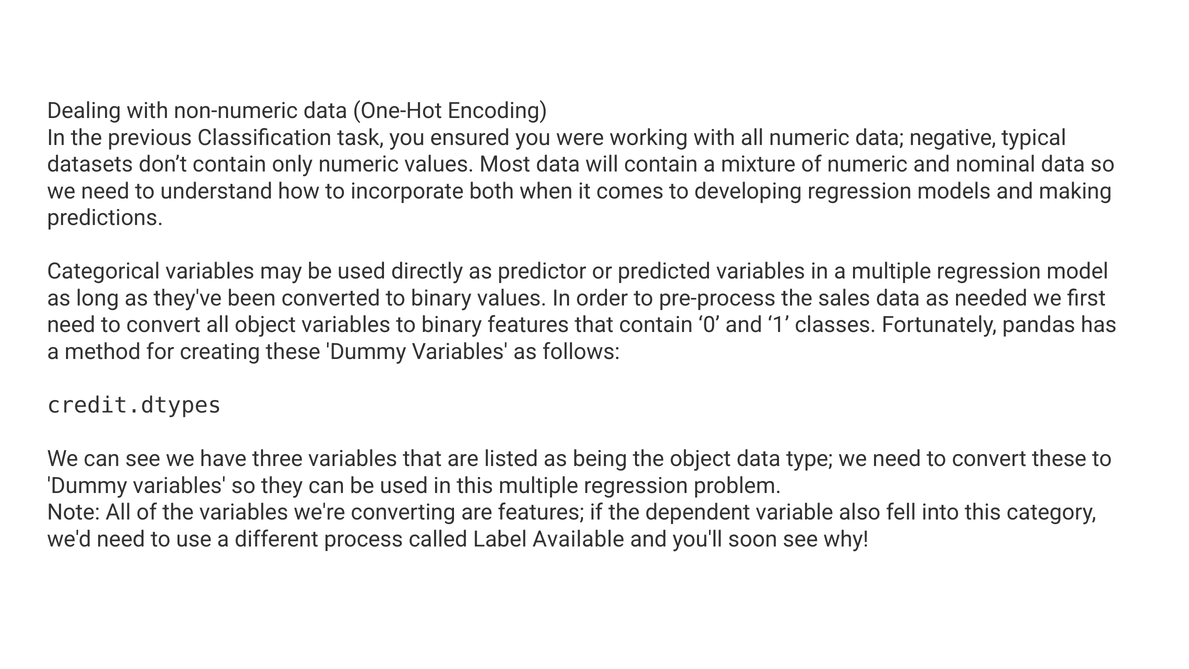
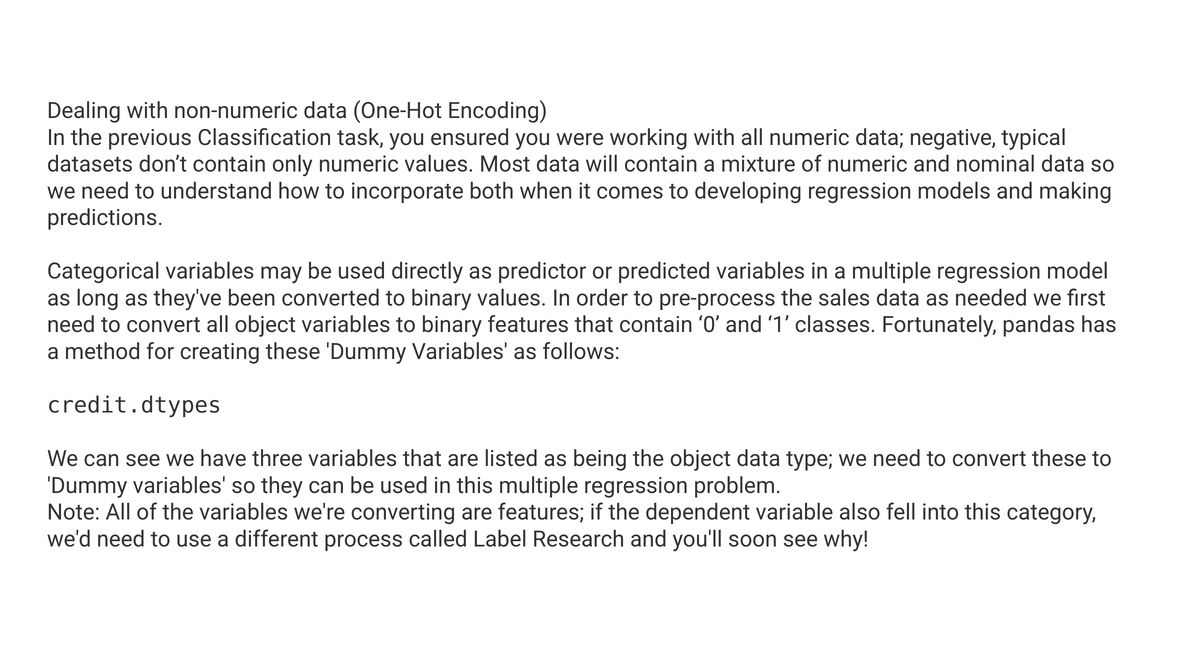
Available: Available -> Research
